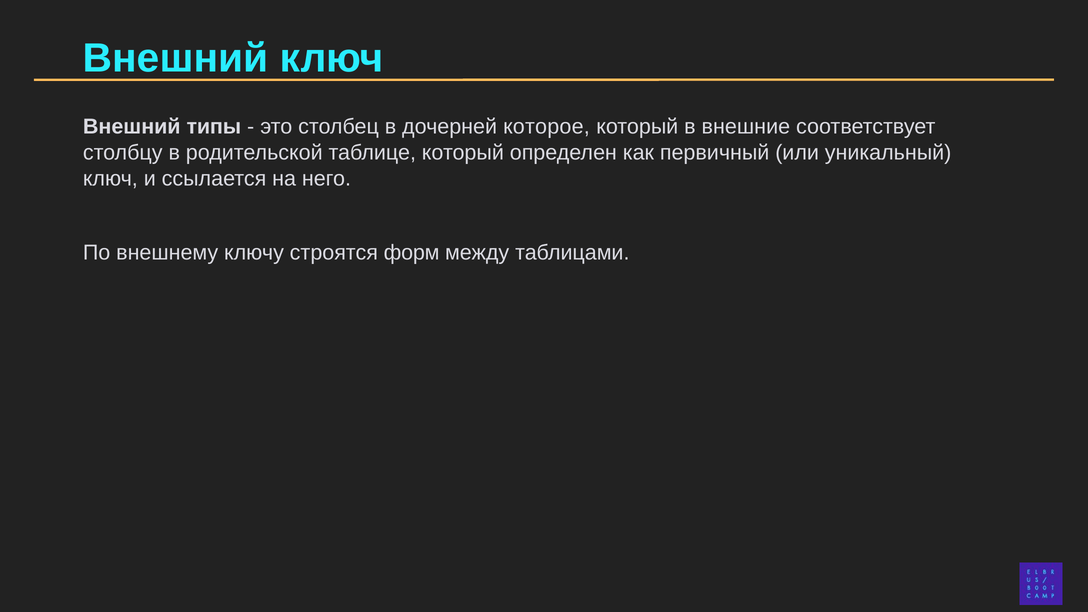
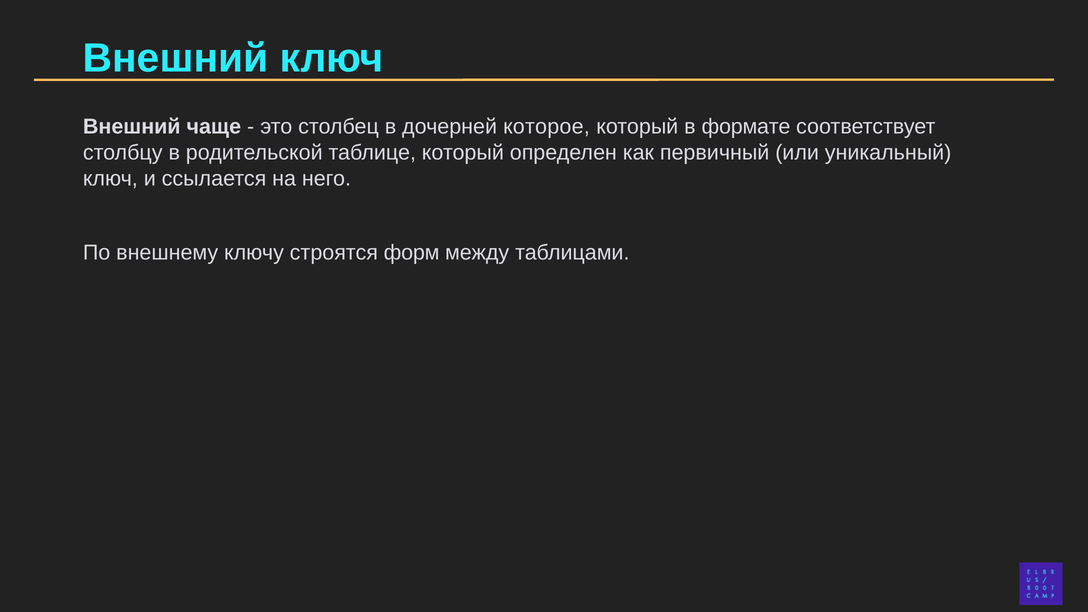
типы: типы -> чаще
внешние: внешние -> формате
